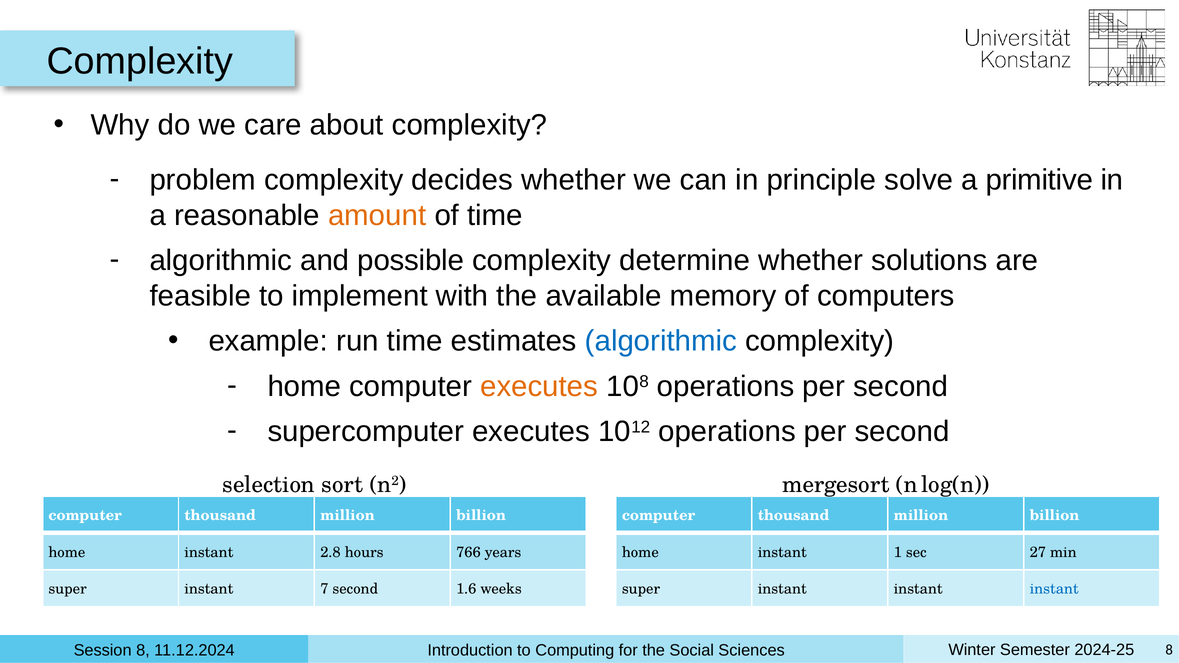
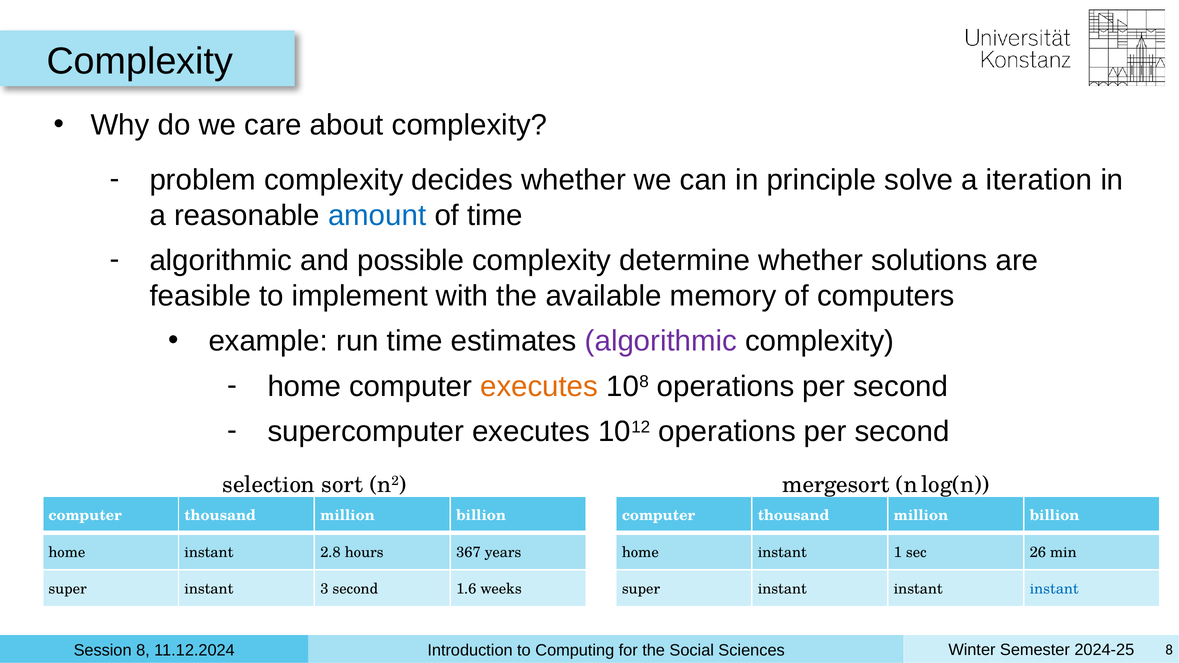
primitive: primitive -> iteration
amount colour: orange -> blue
algorithmic at (661, 341) colour: blue -> purple
766: 766 -> 367
27: 27 -> 26
7: 7 -> 3
